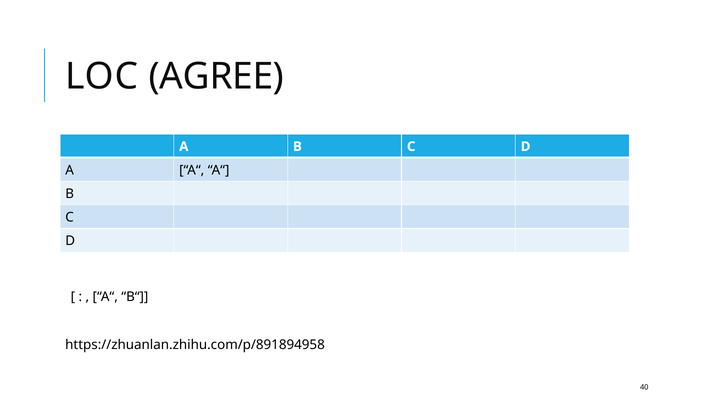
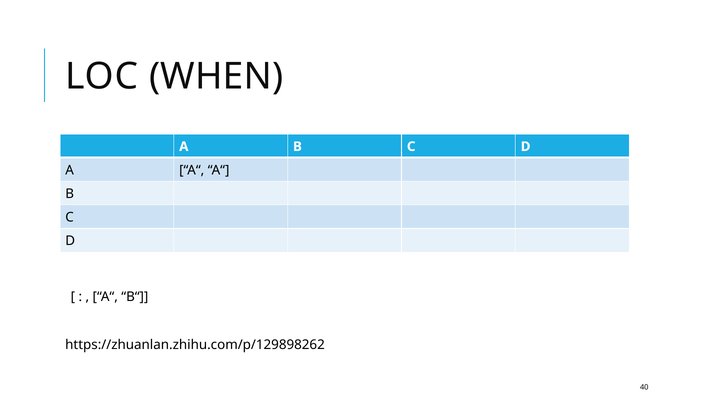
AGREE: AGREE -> WHEN
https://zhuanlan.zhihu.com/p/891894958: https://zhuanlan.zhihu.com/p/891894958 -> https://zhuanlan.zhihu.com/p/129898262
